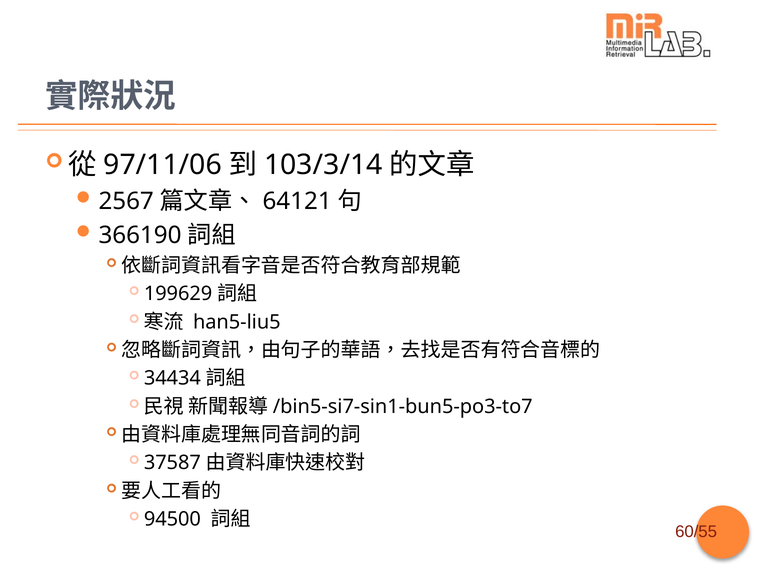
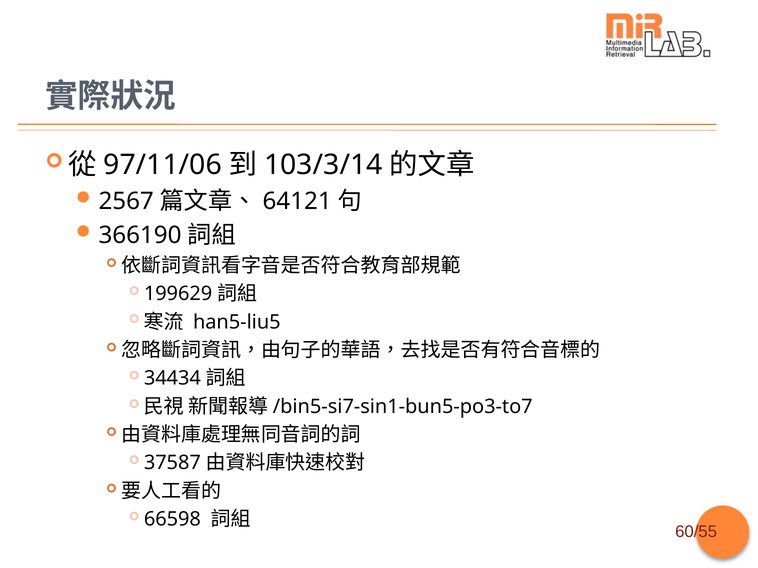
94500: 94500 -> 66598
